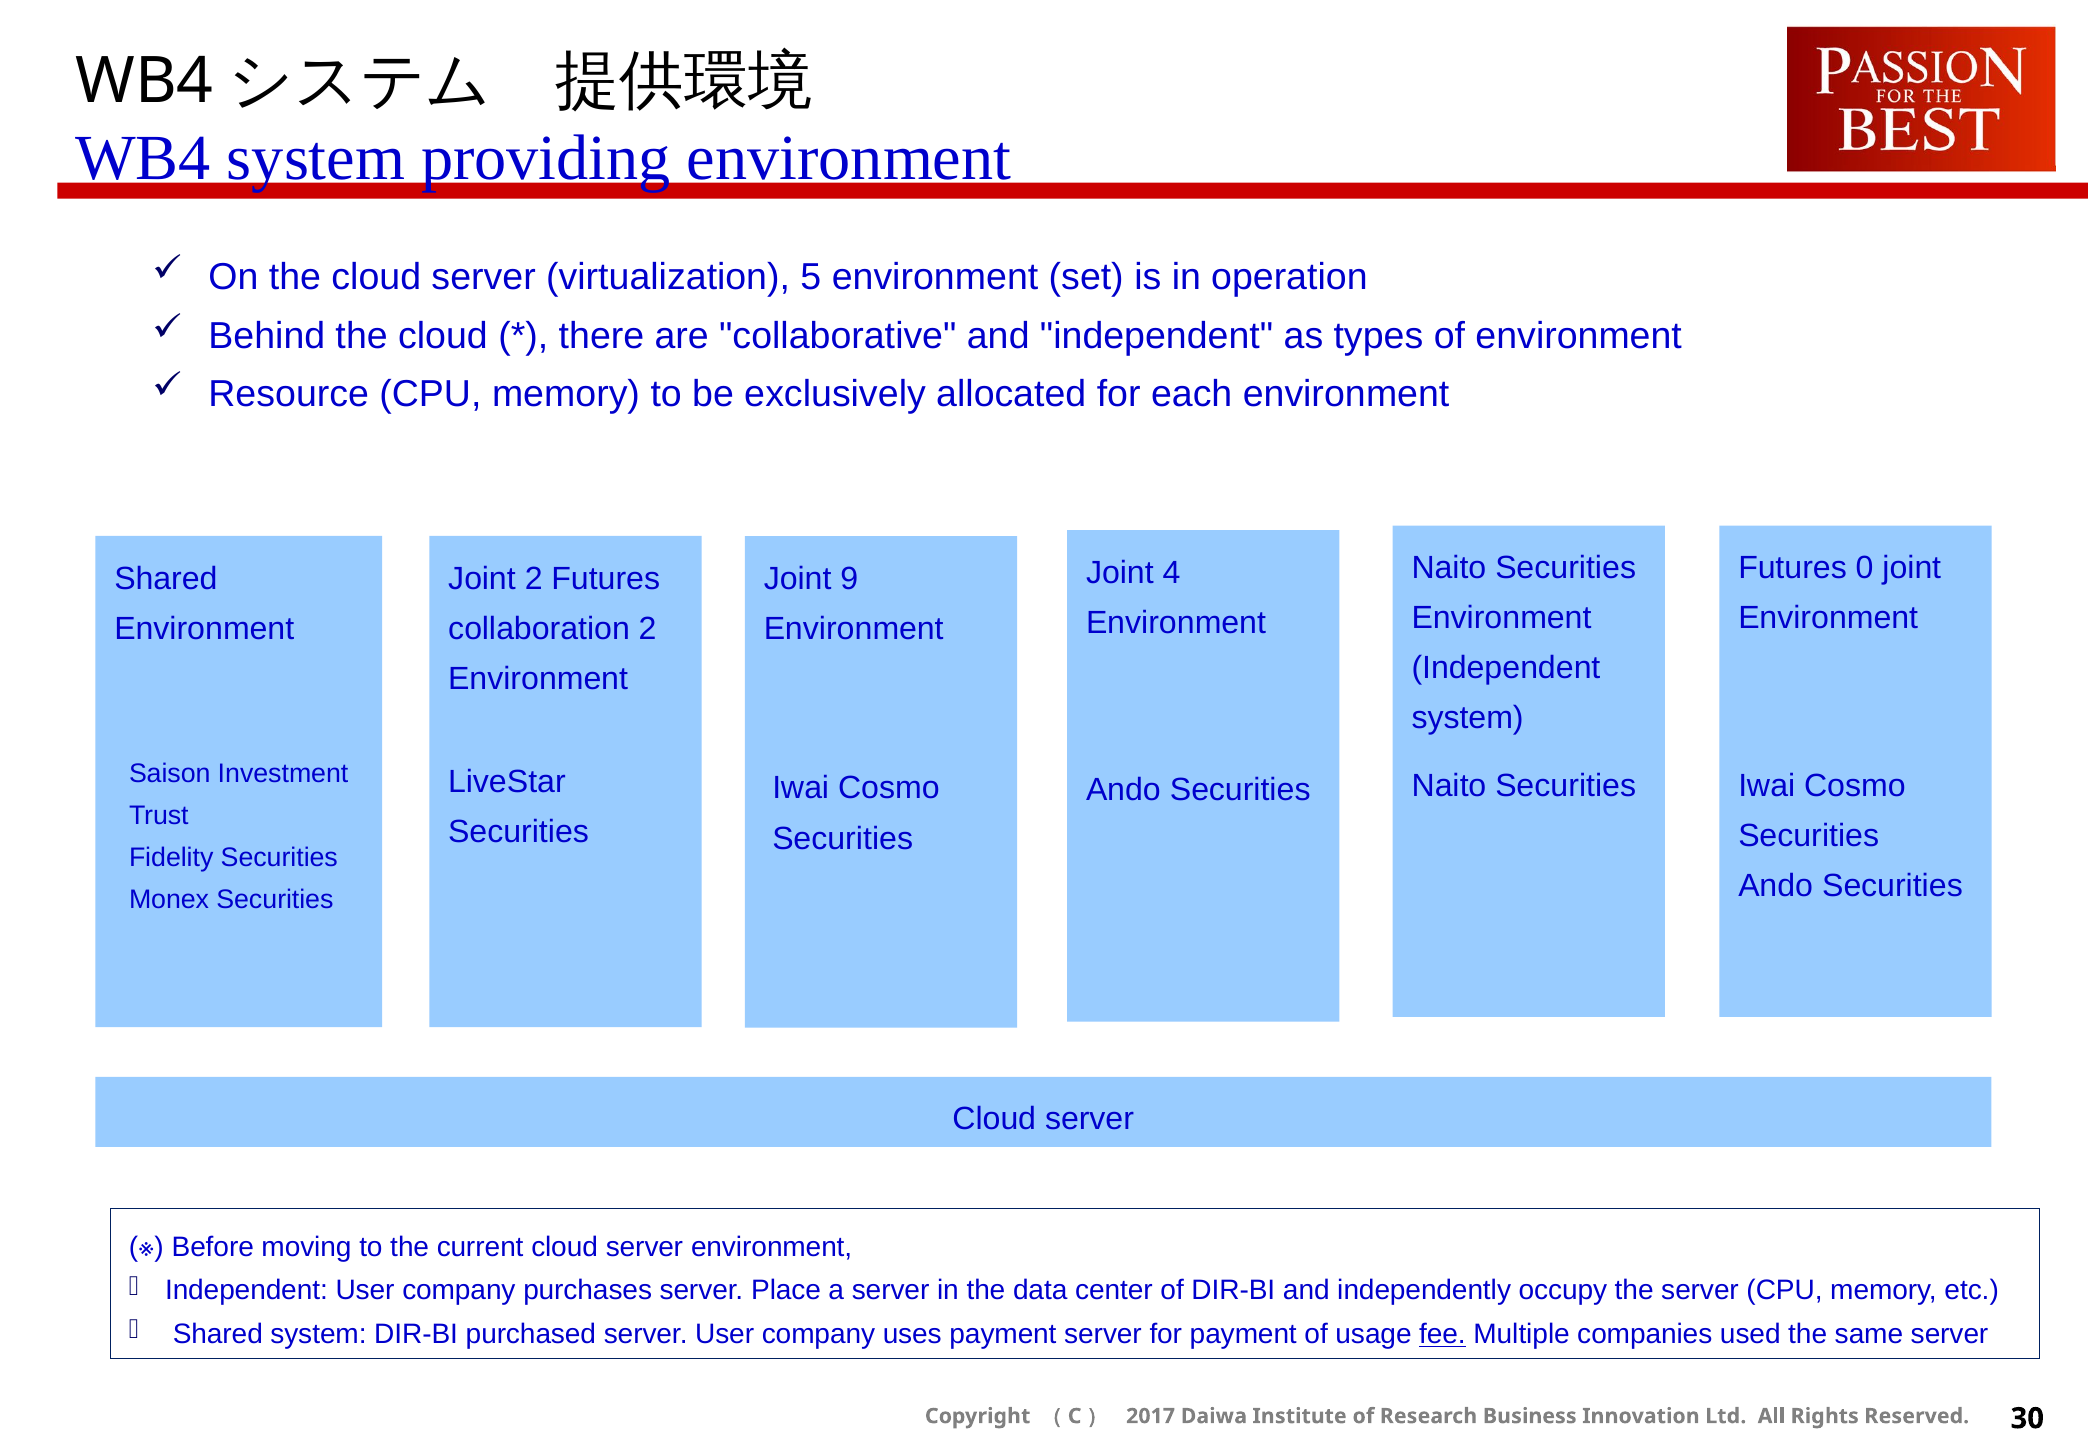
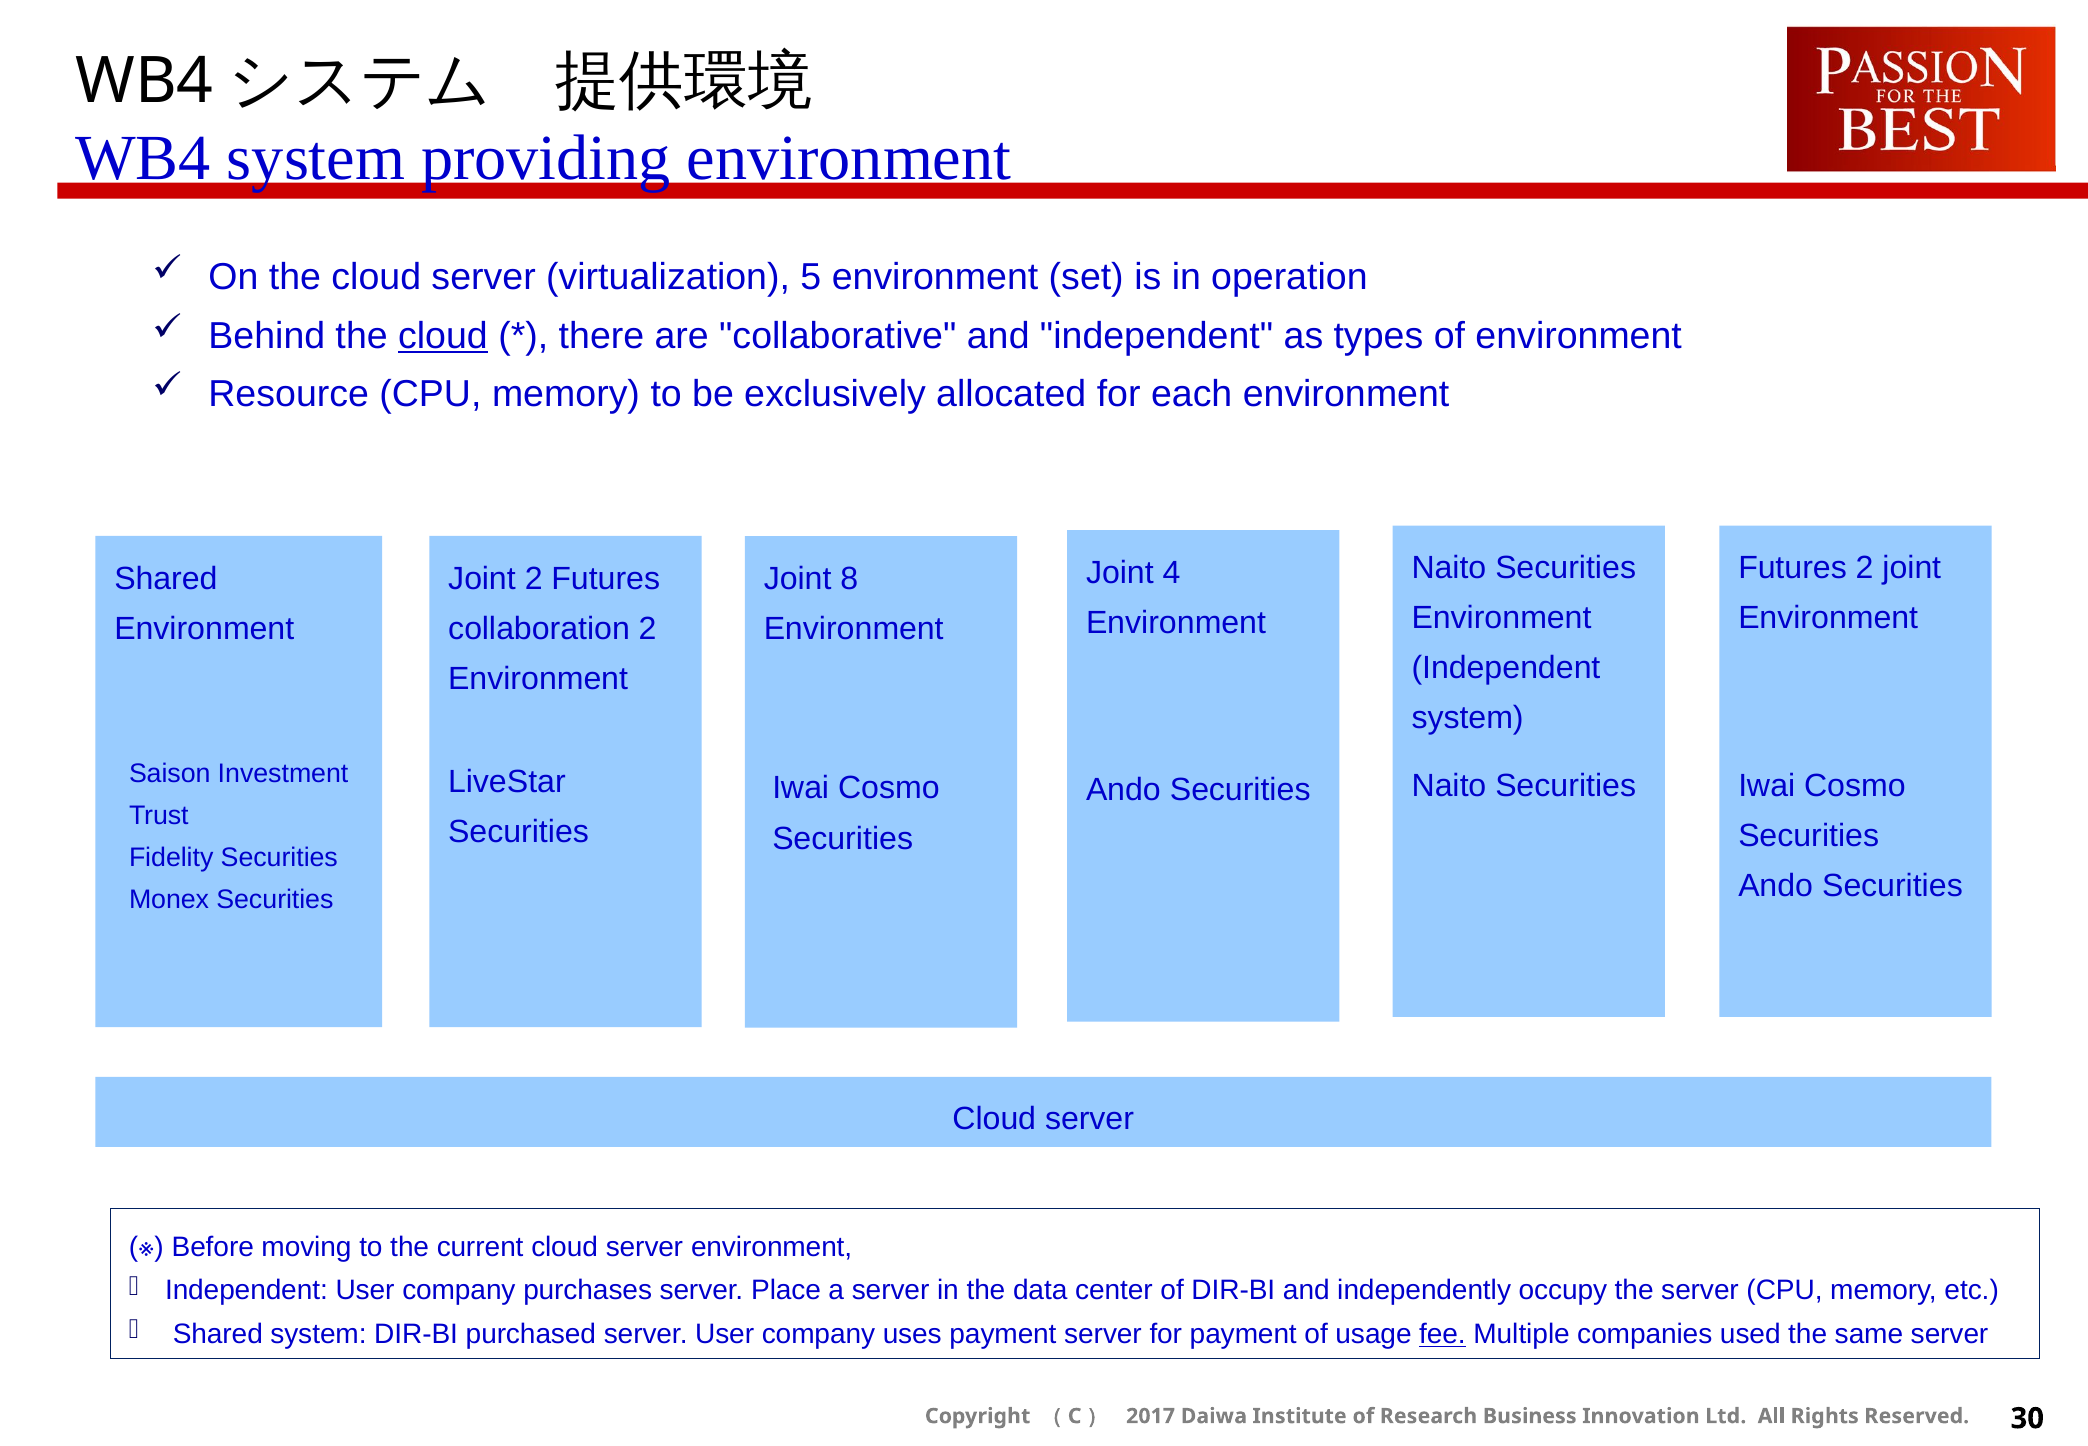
cloud at (443, 336) underline: none -> present
Futures 0: 0 -> 2
9: 9 -> 8
